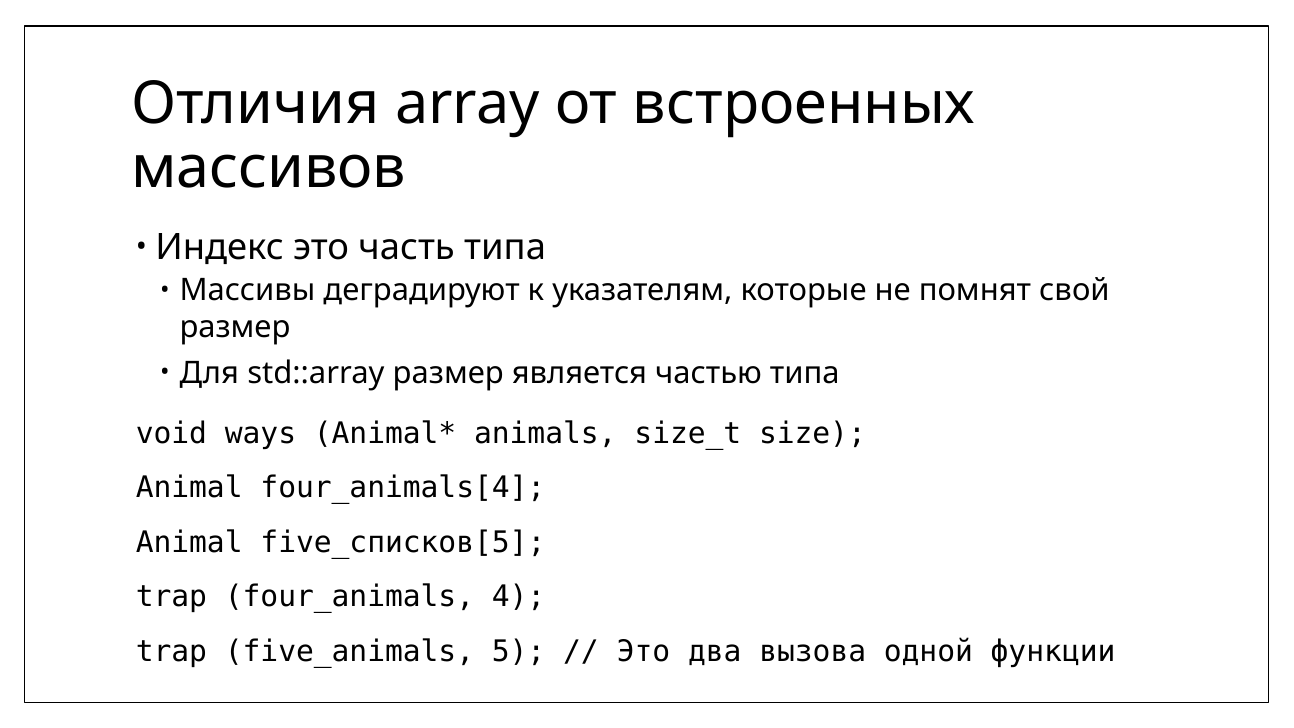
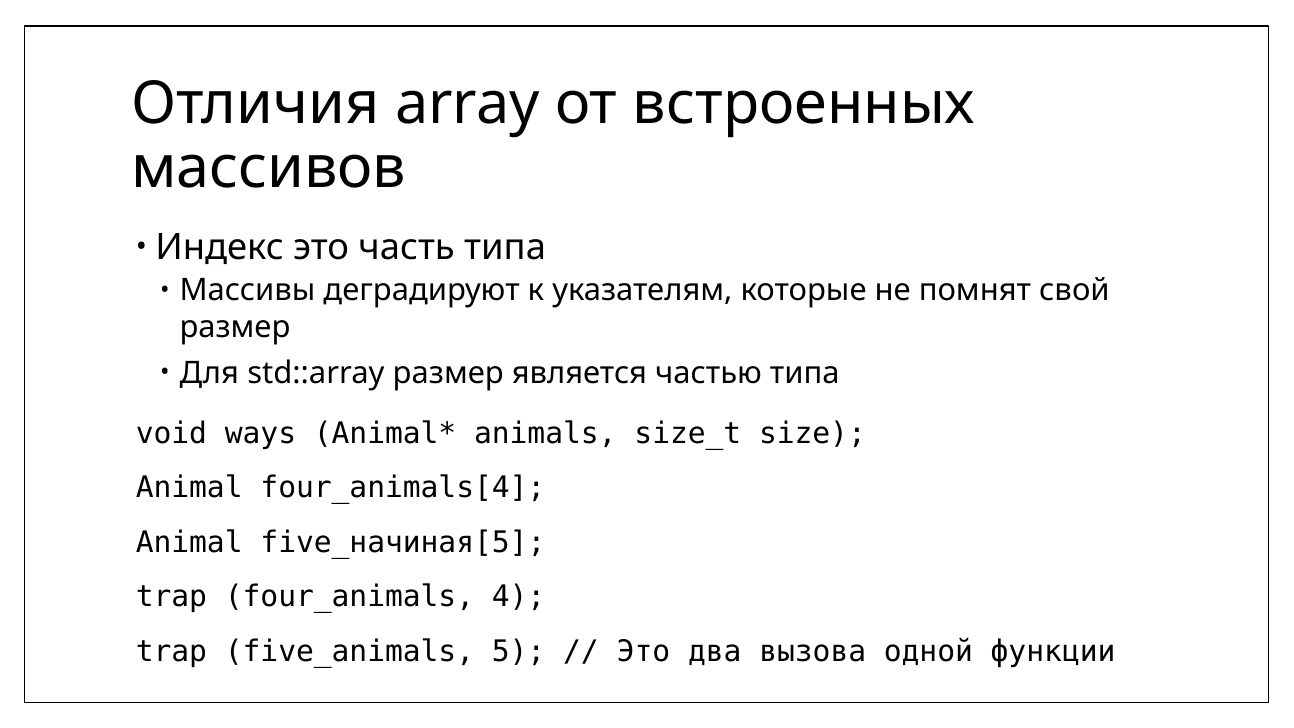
five_списков[5: five_списков[5 -> five_начиная[5
